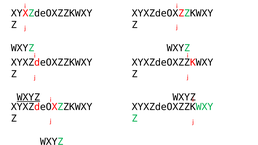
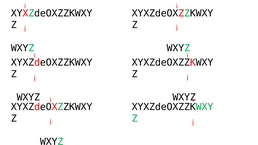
WXYZ at (28, 97) underline: present -> none
